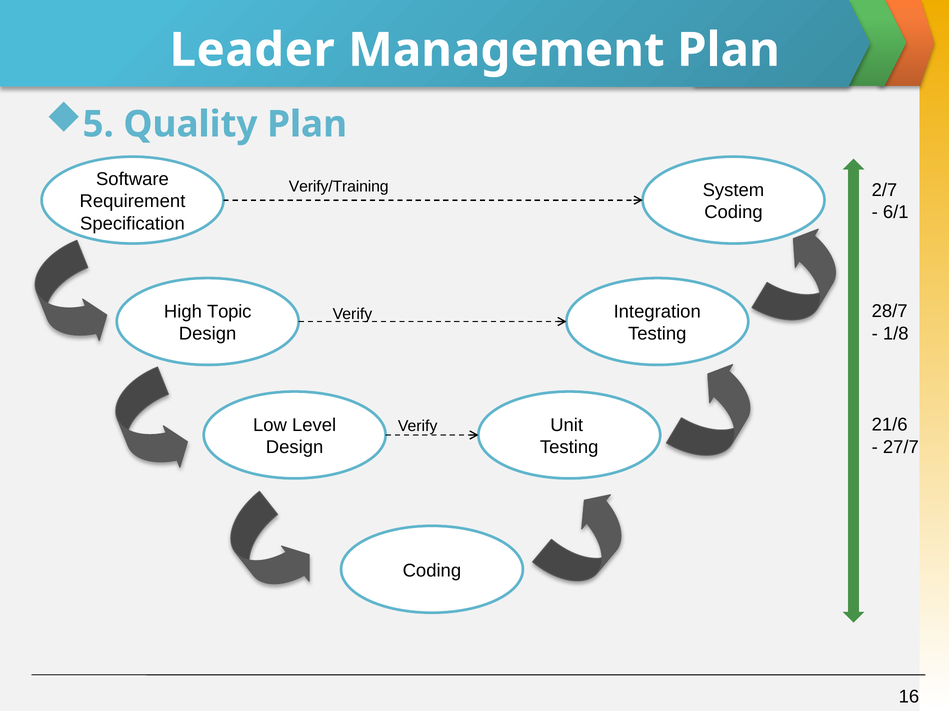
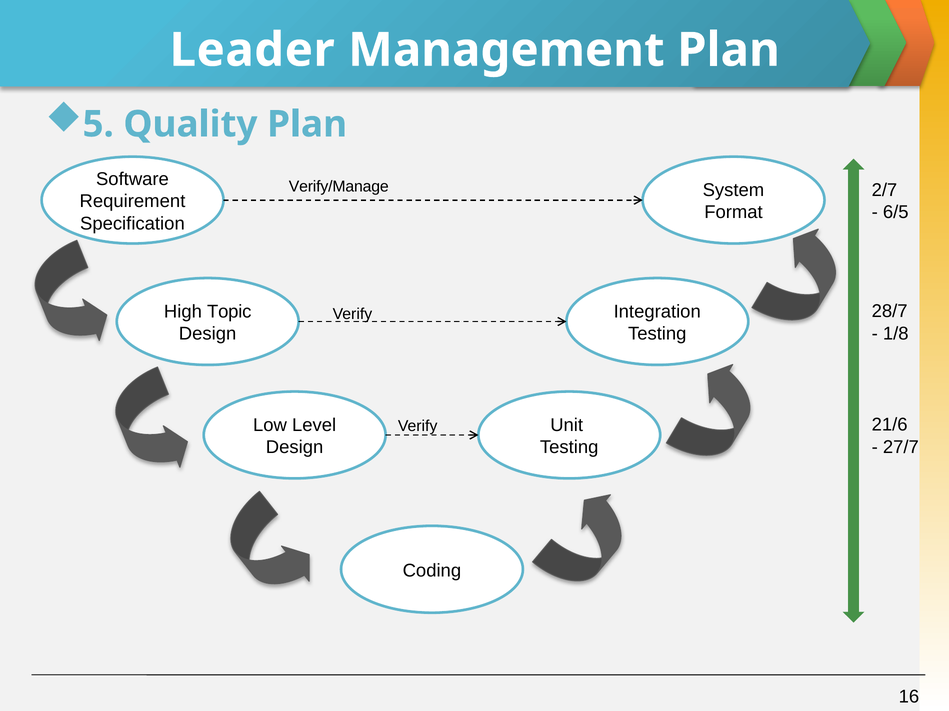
Verify/Training: Verify/Training -> Verify/Manage
6/1: 6/1 -> 6/5
Coding at (733, 213): Coding -> Format
